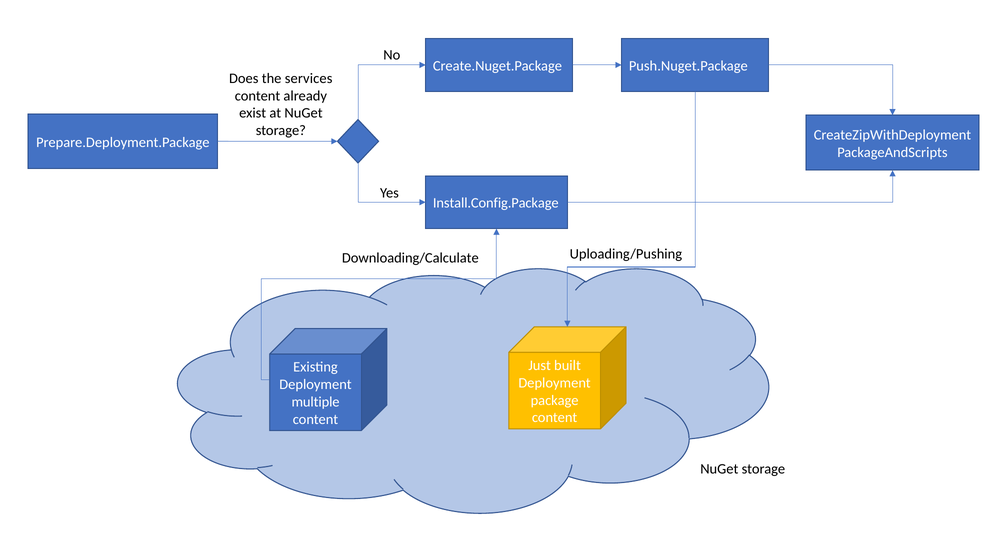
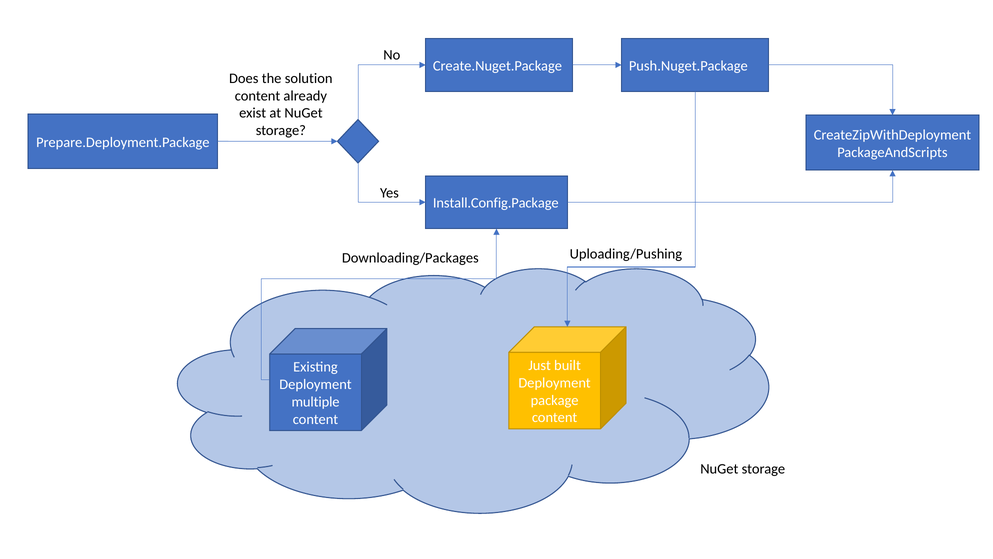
services: services -> solution
Downloading/Calculate: Downloading/Calculate -> Downloading/Packages
